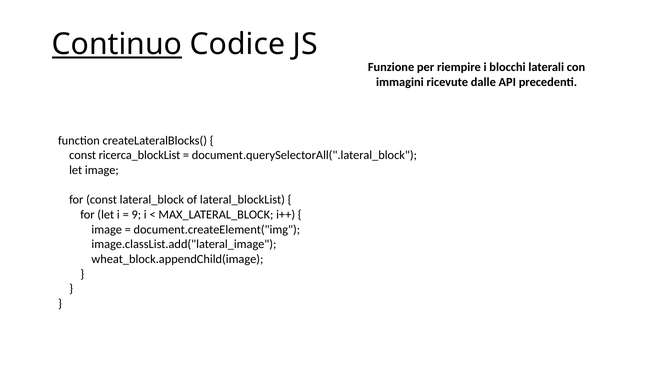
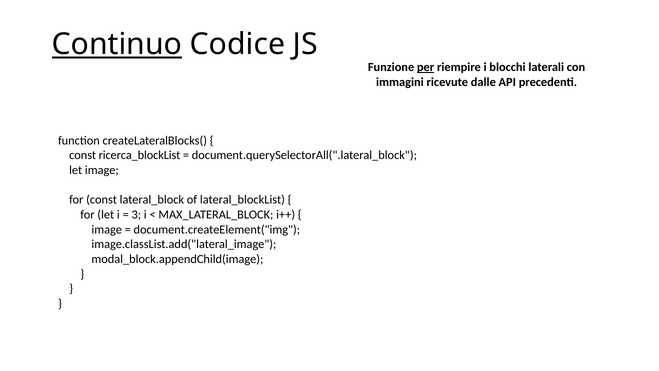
per underline: none -> present
9: 9 -> 3
wheat_block.appendChild(image: wheat_block.appendChild(image -> modal_block.appendChild(image
